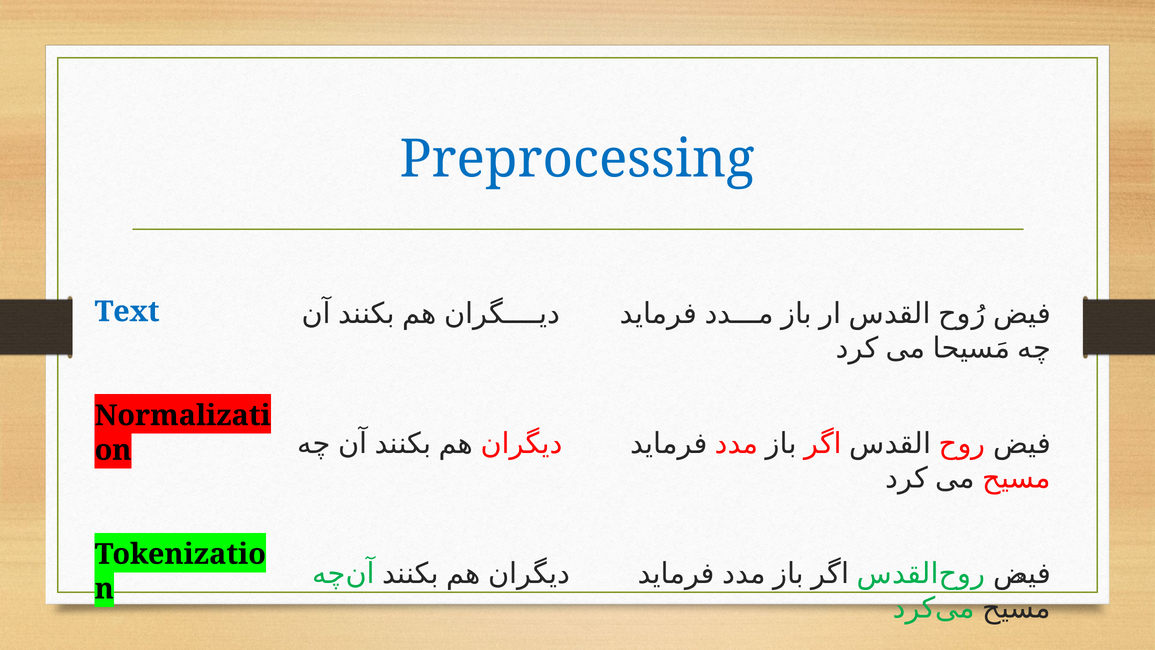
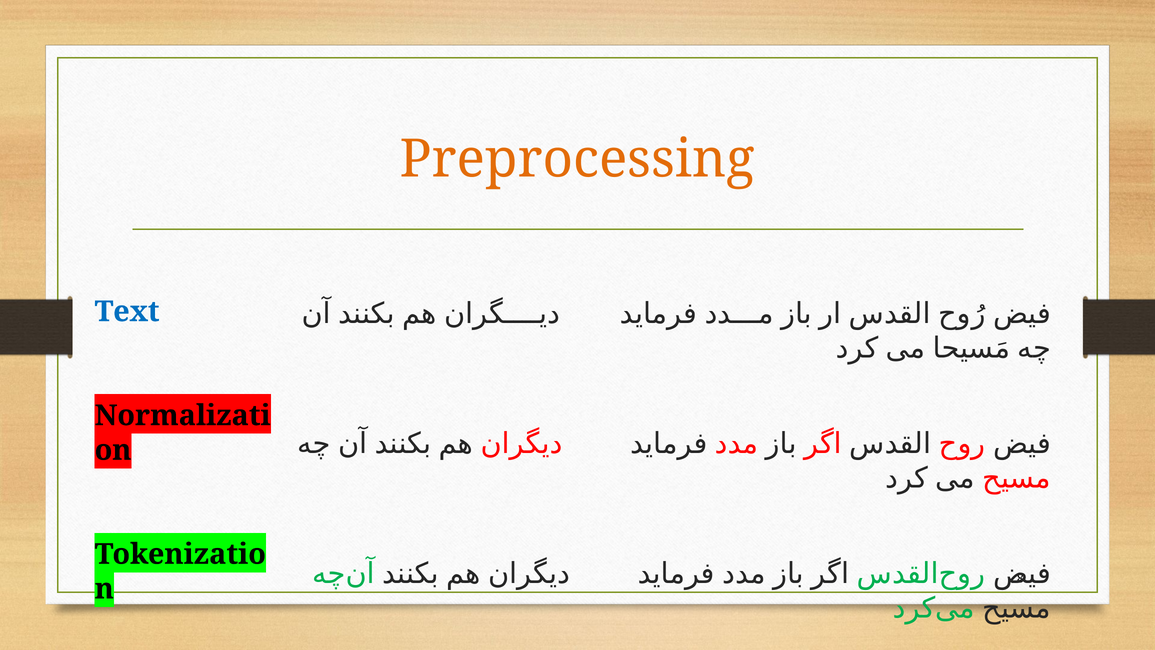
Preprocessing colour: blue -> orange
